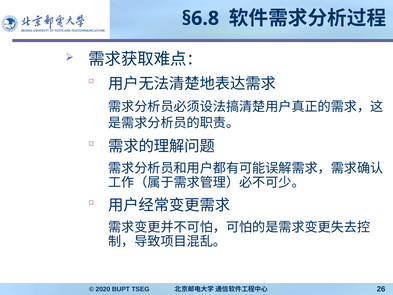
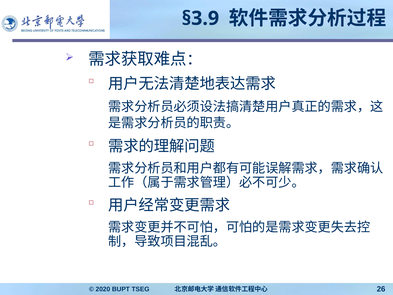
§6.8: §6.8 -> §3.9
